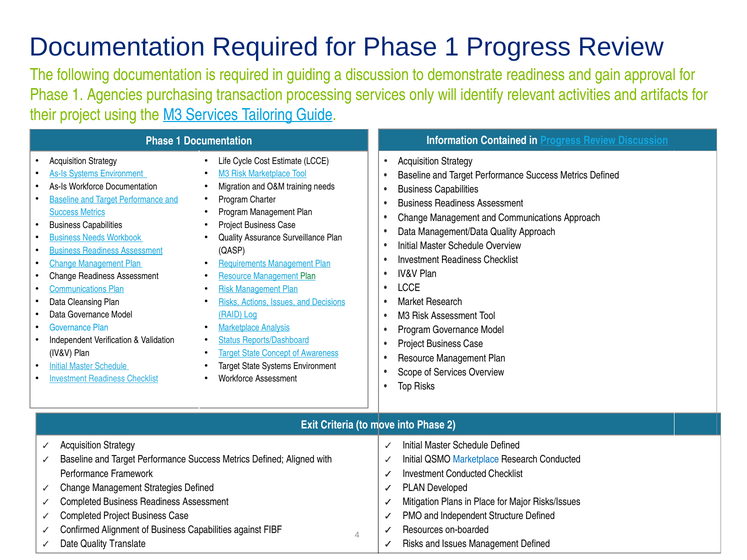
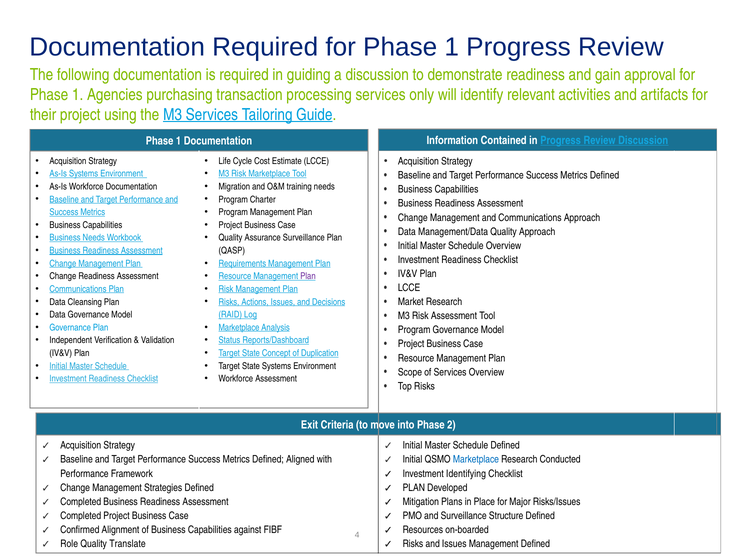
Plan at (308, 276) colour: green -> purple
Awareness: Awareness -> Duplication
Investment Conducted: Conducted -> Identifying
and Independent: Independent -> Surveillance
Date: Date -> Role
